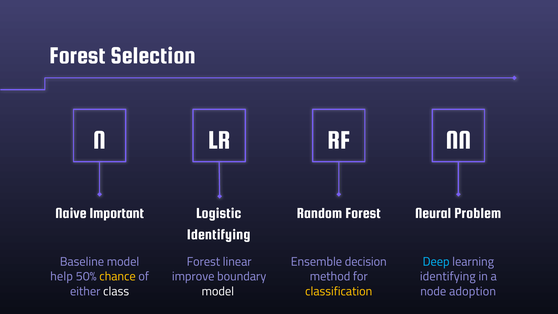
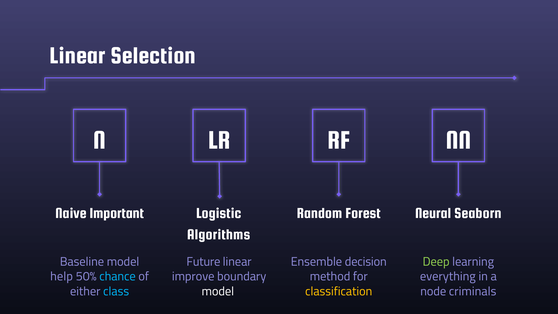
Forest at (78, 55): Forest -> Linear
Problem: Problem -> Seaborn
Identifying at (219, 234): Identifying -> Algorithms
Forest at (203, 262): Forest -> Future
Deep colour: light blue -> light green
chance colour: yellow -> light blue
identifying at (448, 276): identifying -> everything
class colour: white -> light blue
adoption: adoption -> criminals
